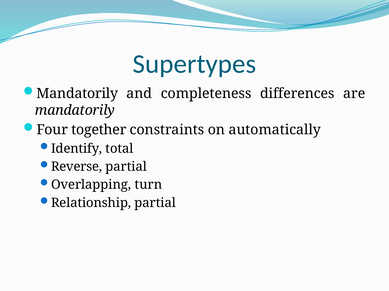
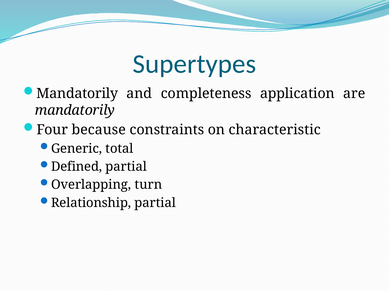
differences: differences -> application
together: together -> because
automatically: automatically -> characteristic
Identify: Identify -> Generic
Reverse: Reverse -> Defined
